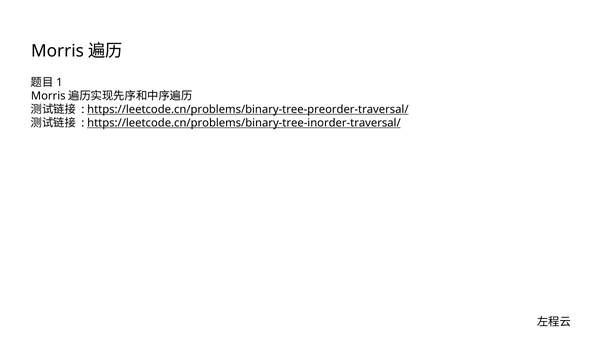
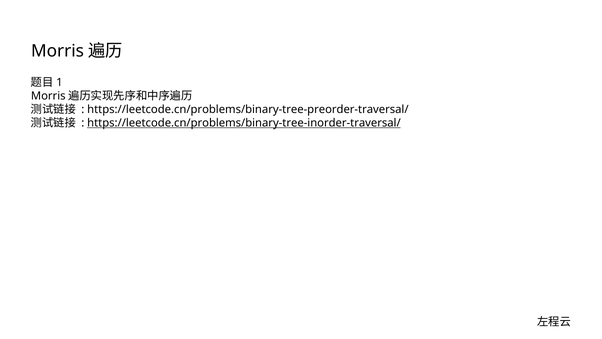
https://leetcode.cn/problems/binary-tree-preorder-traversal/ underline: present -> none
